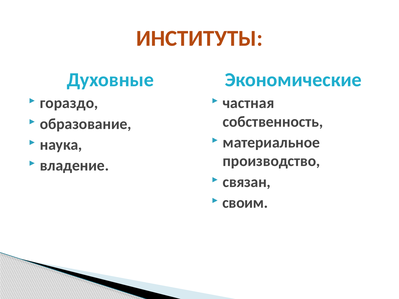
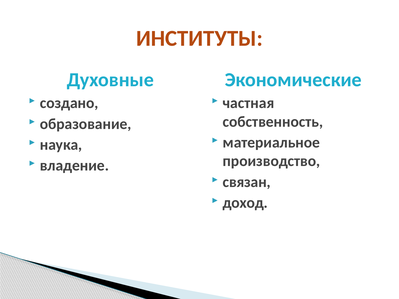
гораздо: гораздо -> создано
своим: своим -> доход
